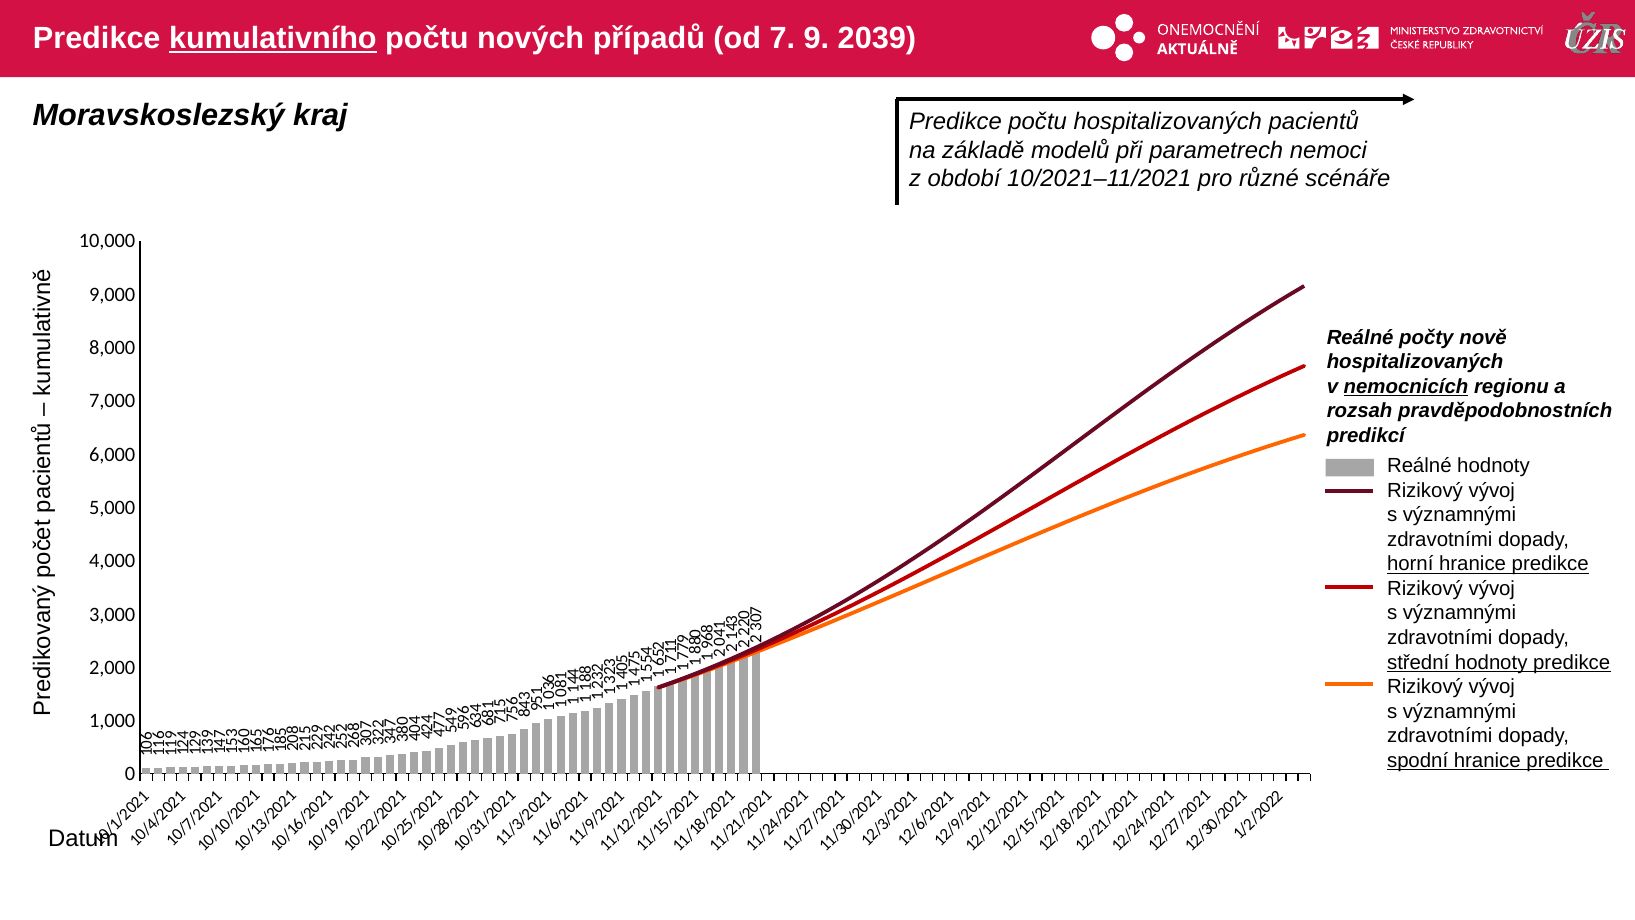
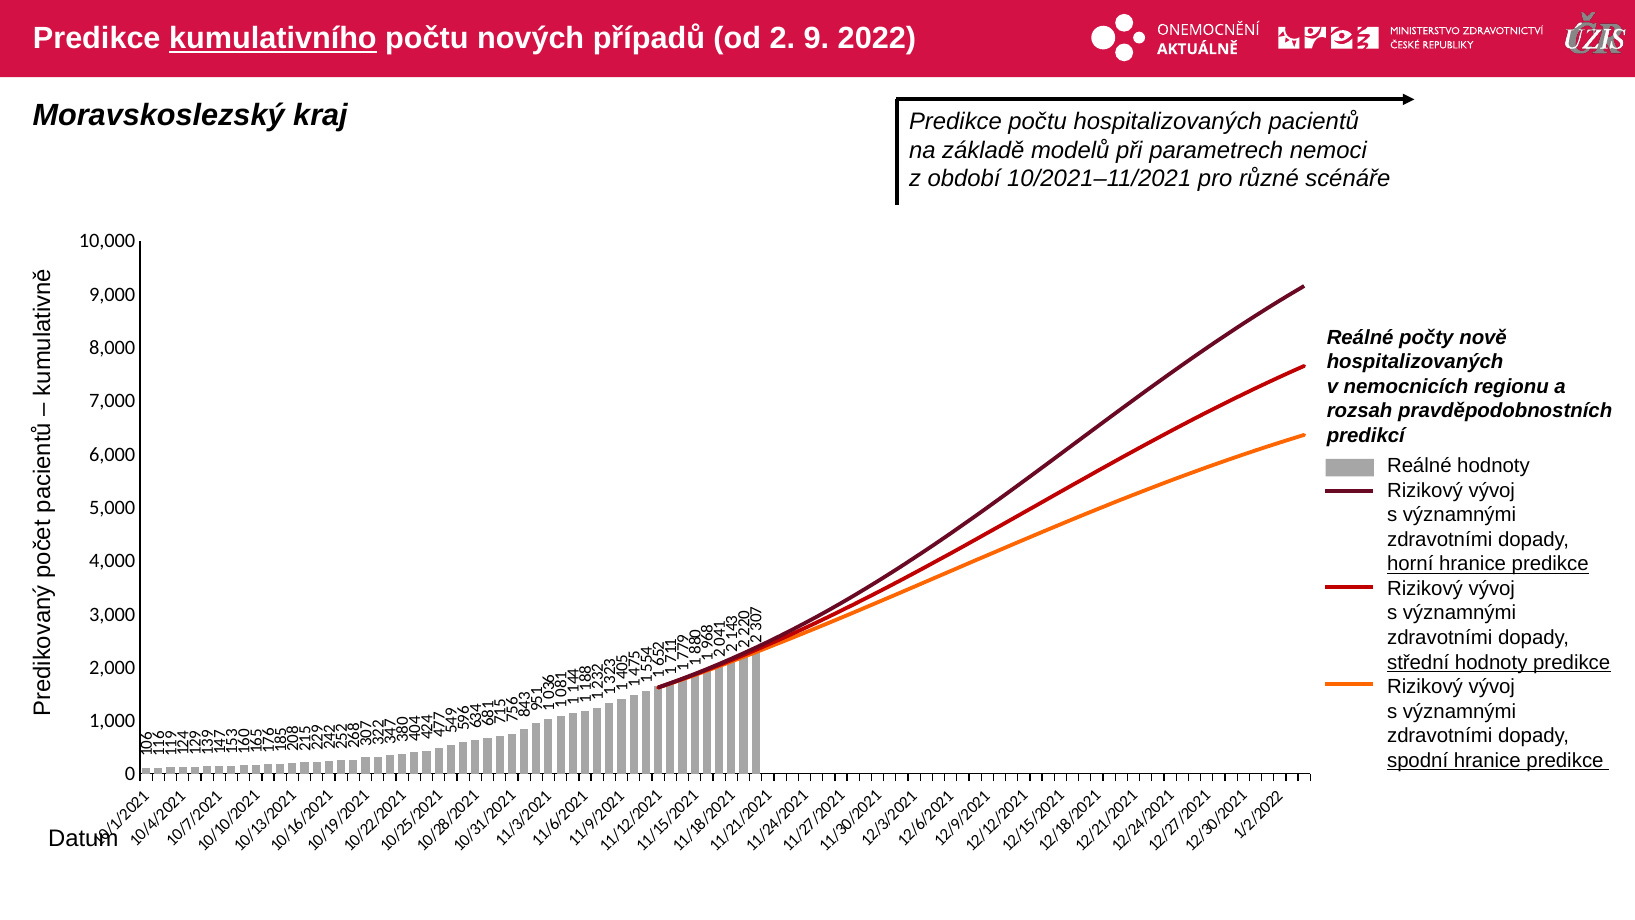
od 7: 7 -> 2
2039: 2039 -> 2022
nemocnicích underline: present -> none
